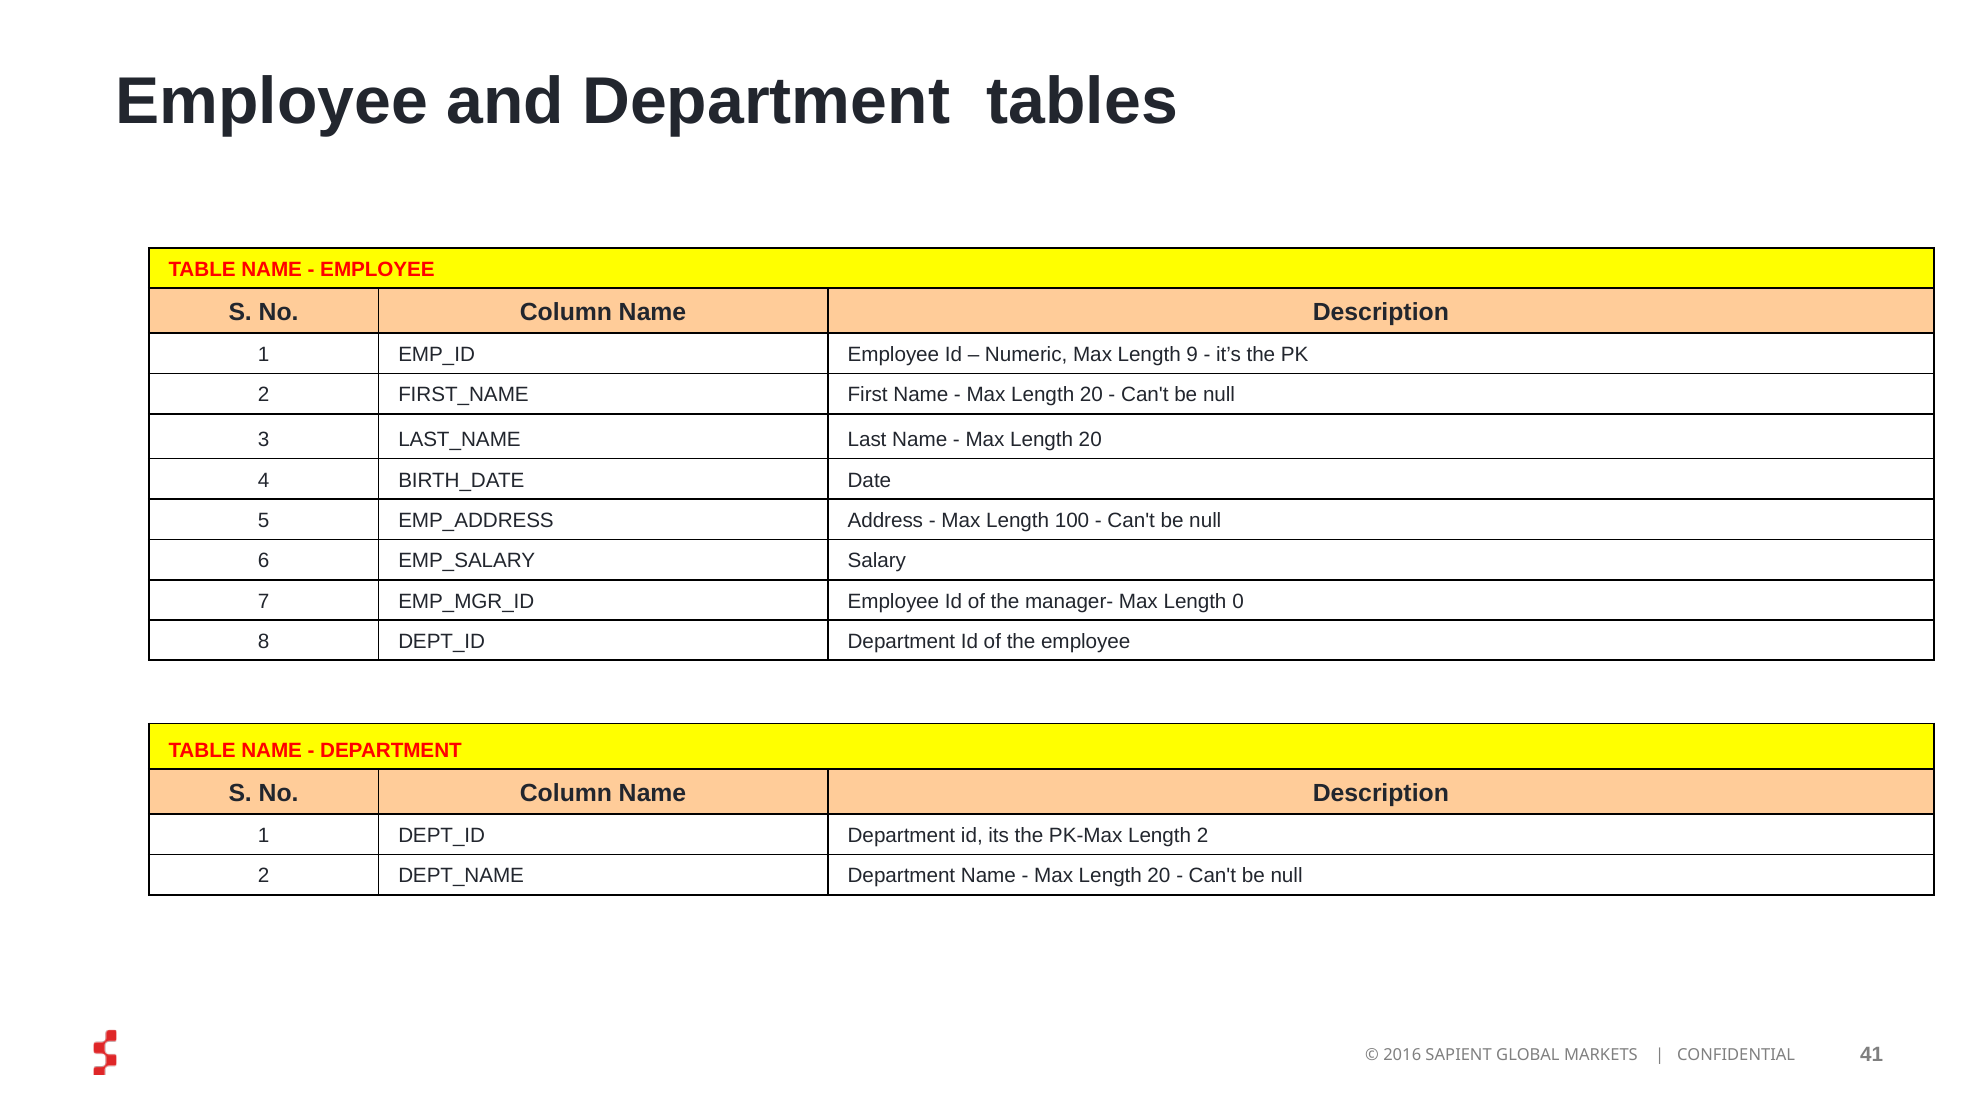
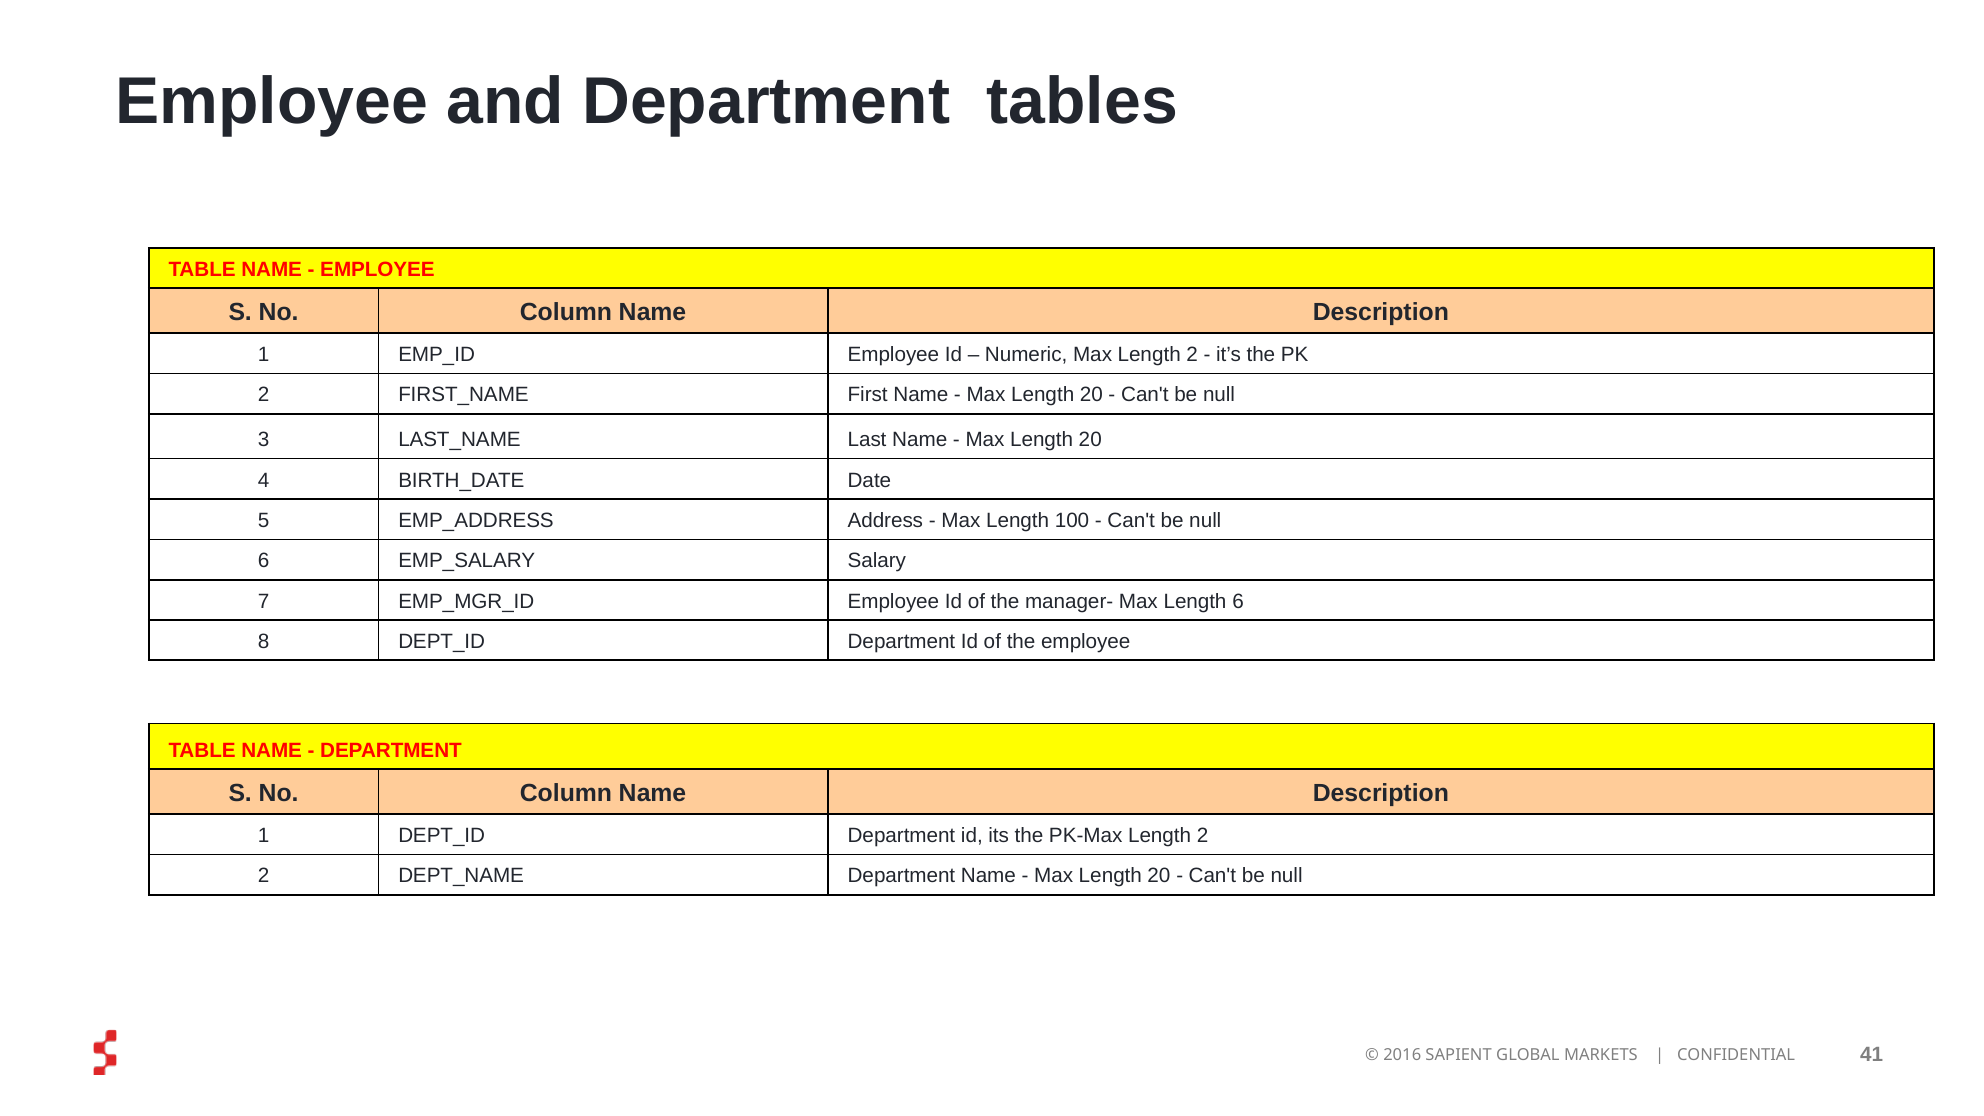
Max Length 9: 9 -> 2
Length 0: 0 -> 6
